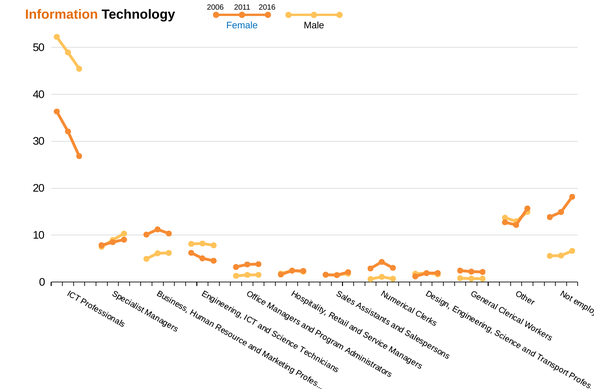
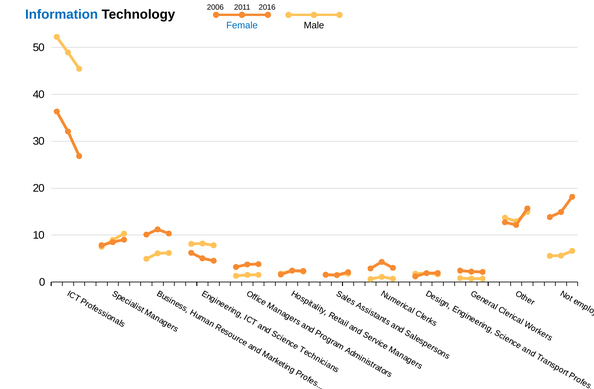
Information colour: orange -> blue
